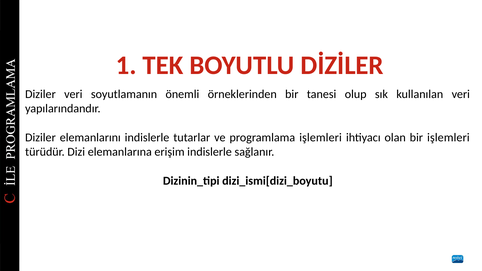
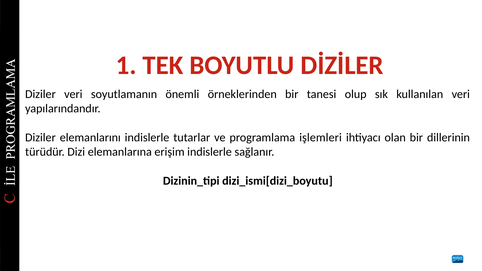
bir işlemleri: işlemleri -> dillerinin
